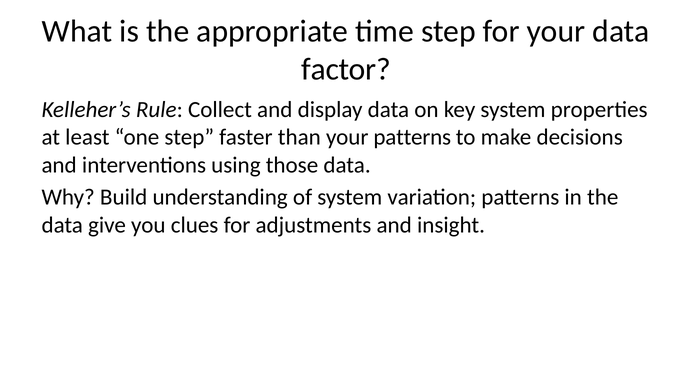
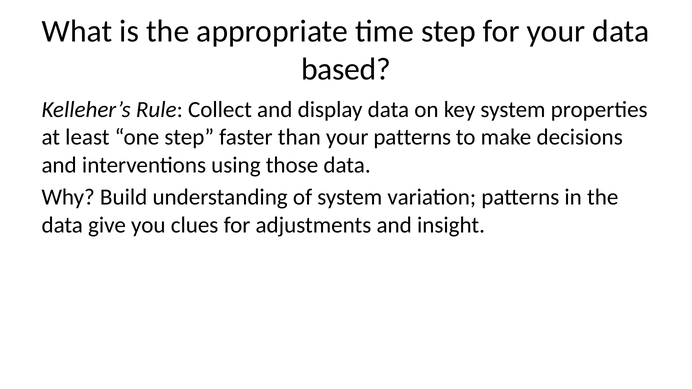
factor: factor -> based
